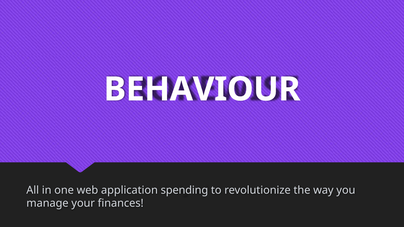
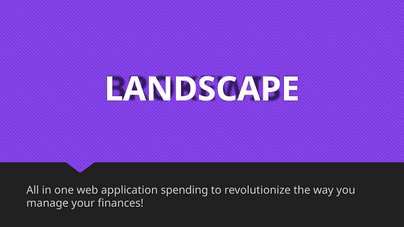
BEHAVIOUR: BEHAVIOUR -> LANDSCAPE
